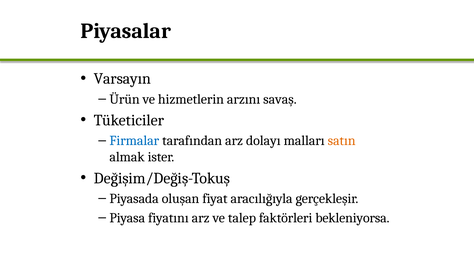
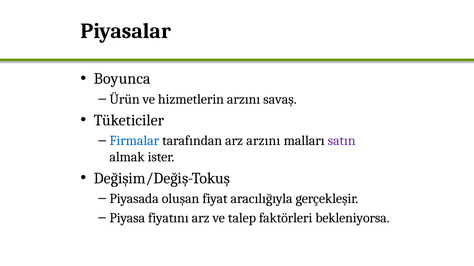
Varsayın: Varsayın -> Boyunca
arz dolayı: dolayı -> arzını
satın colour: orange -> purple
